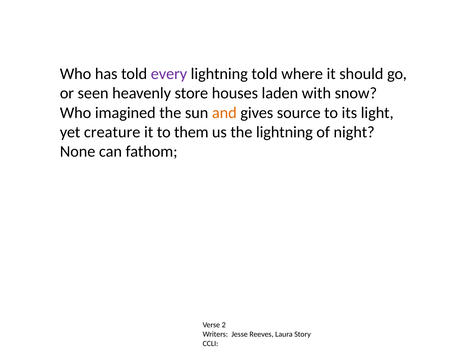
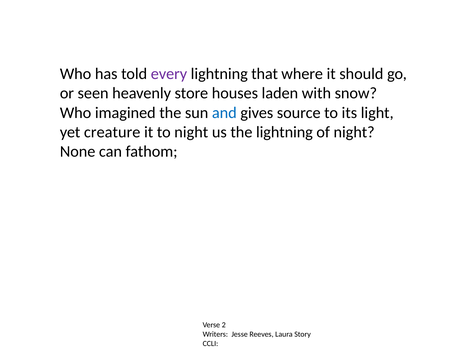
lightning told: told -> that
and colour: orange -> blue
to them: them -> night
